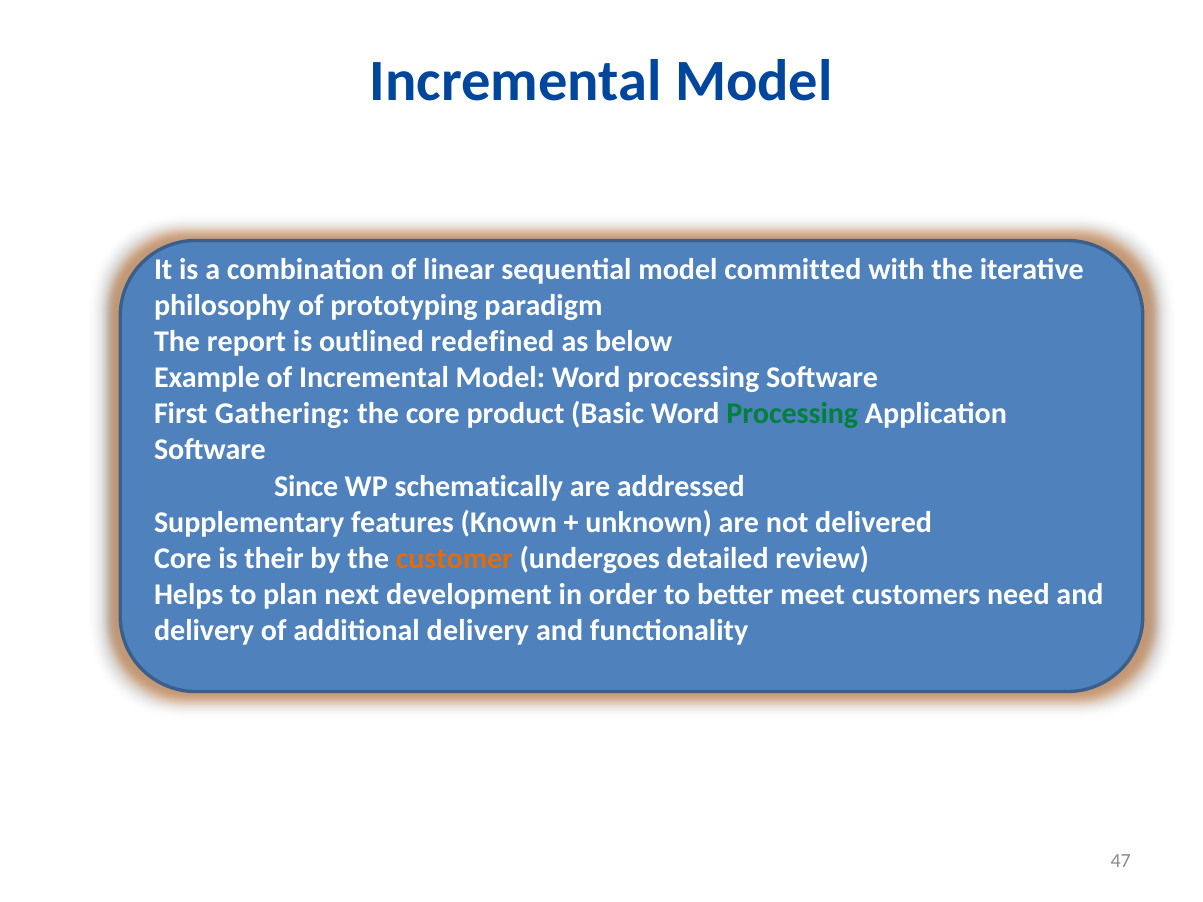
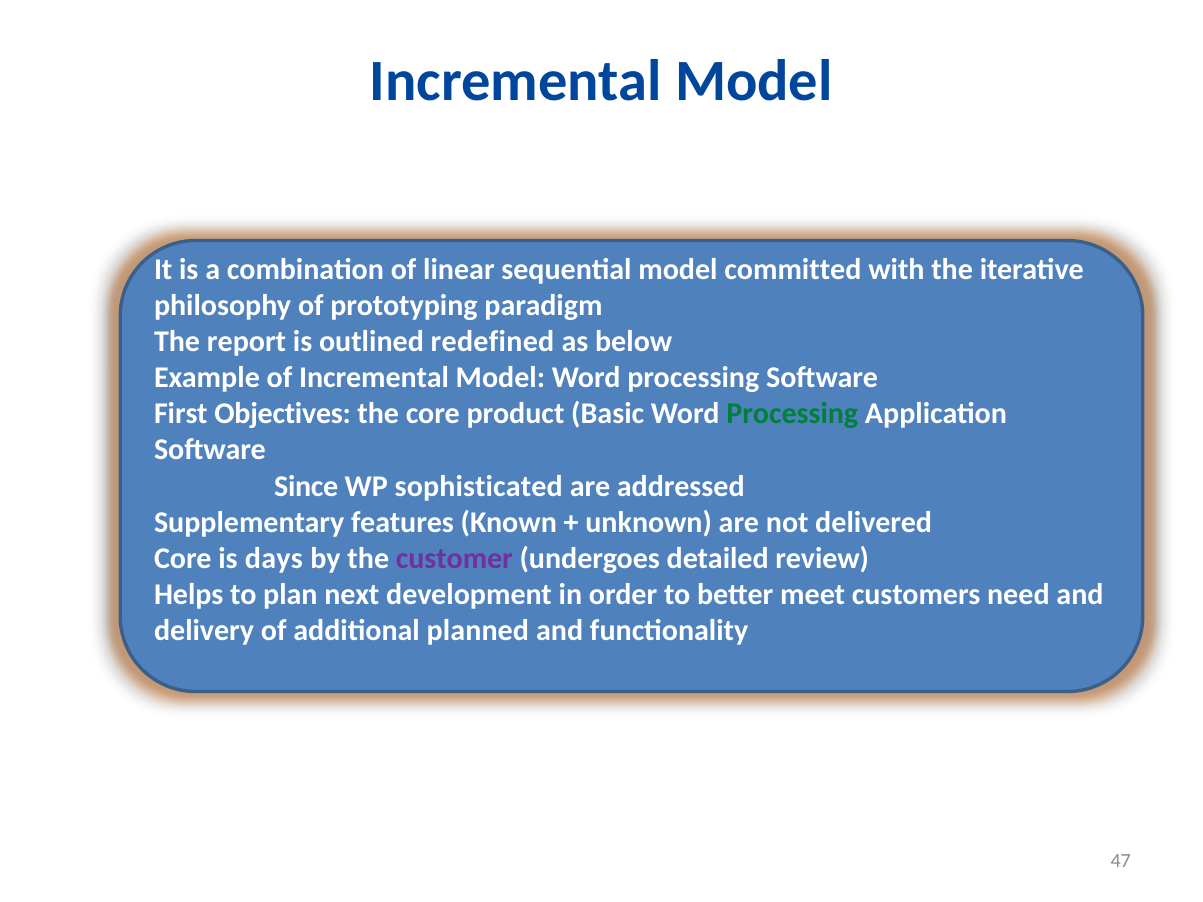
Gathering: Gathering -> Objectives
schematically: schematically -> sophisticated
their: their -> days
customer colour: orange -> purple
additional delivery: delivery -> planned
